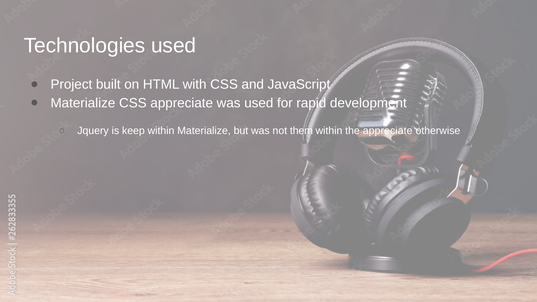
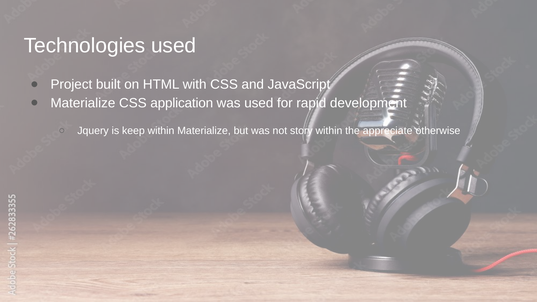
CSS appreciate: appreciate -> application
them: them -> story
